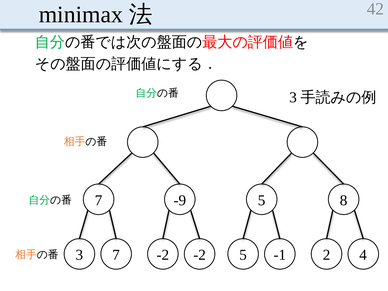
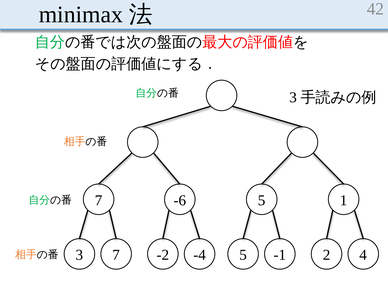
-9: -9 -> -6
8: 8 -> 1
-2 at (200, 255): -2 -> -4
